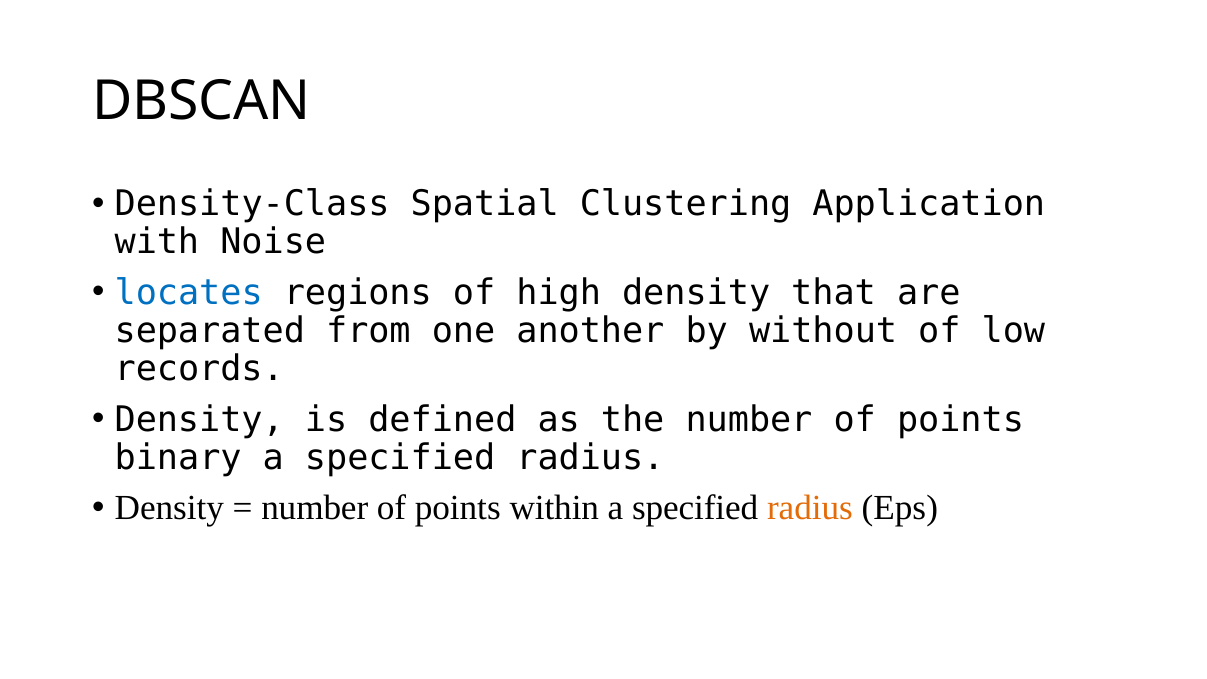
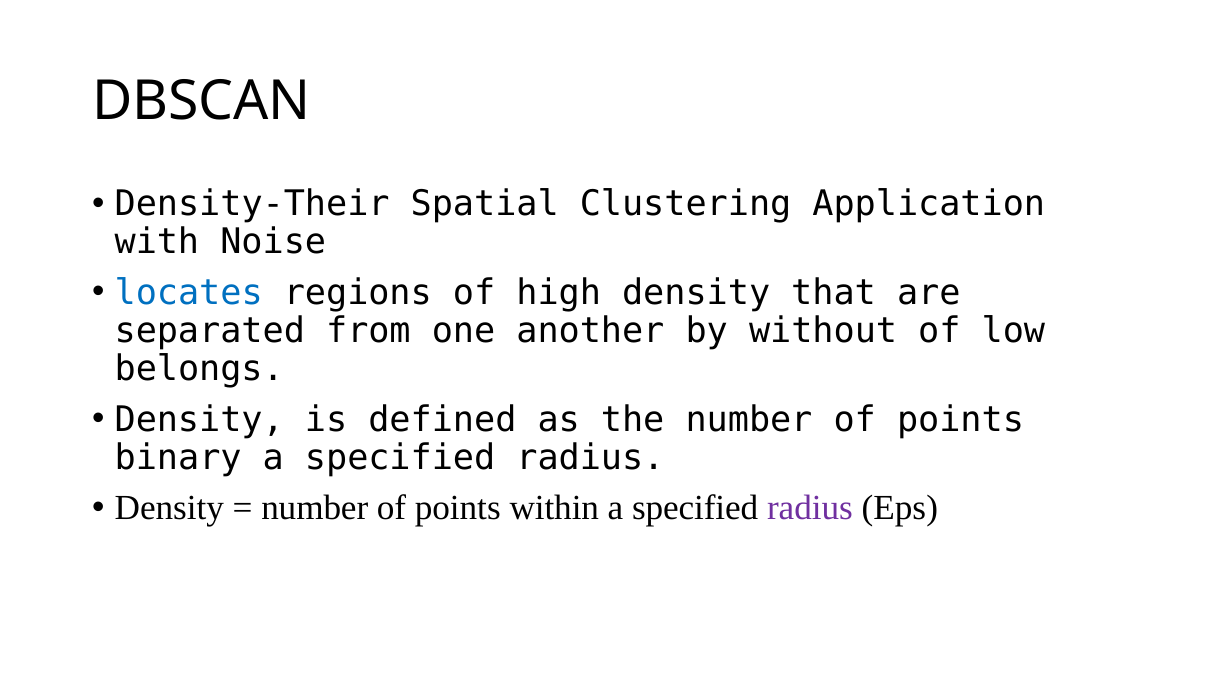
Density-Class: Density-Class -> Density-Their
records: records -> belongs
radius at (810, 508) colour: orange -> purple
